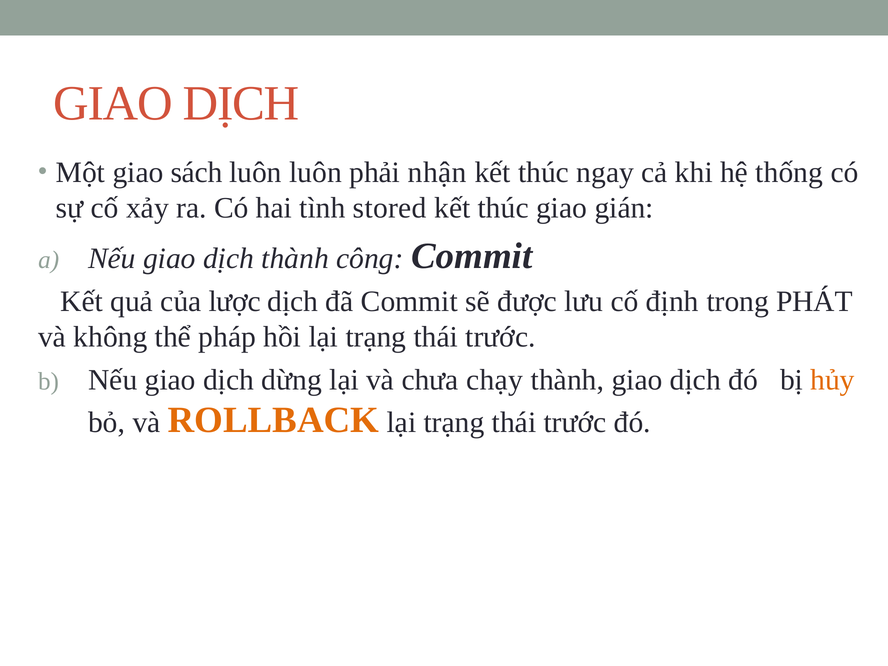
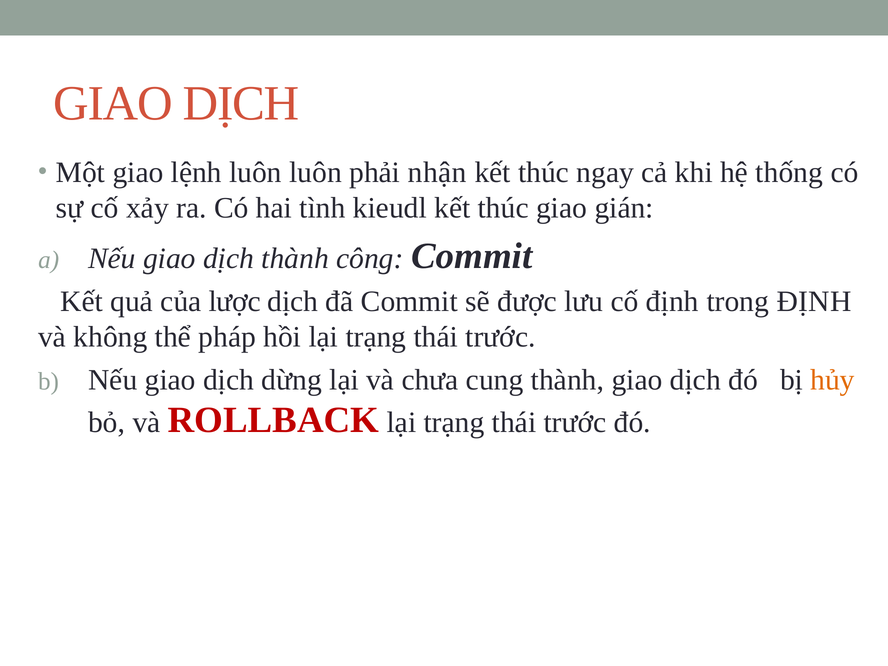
sách: sách -> lệnh
stored: stored -> kieudl
trong PHÁT: PHÁT -> ĐỊNH
chạy: chạy -> cung
ROLLBACK colour: orange -> red
